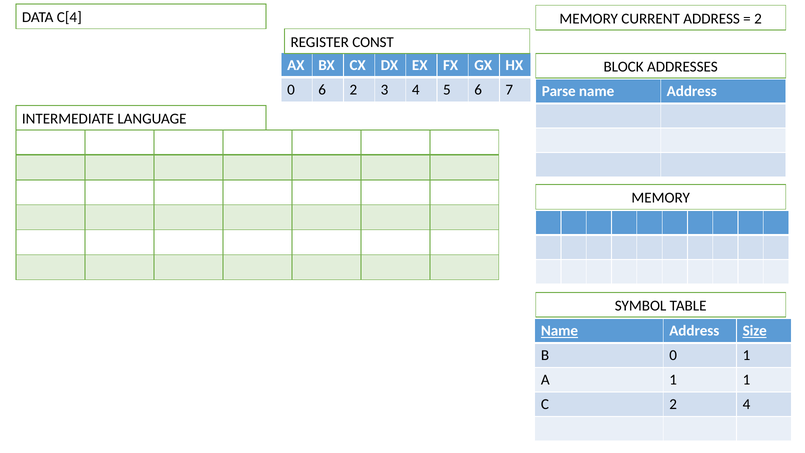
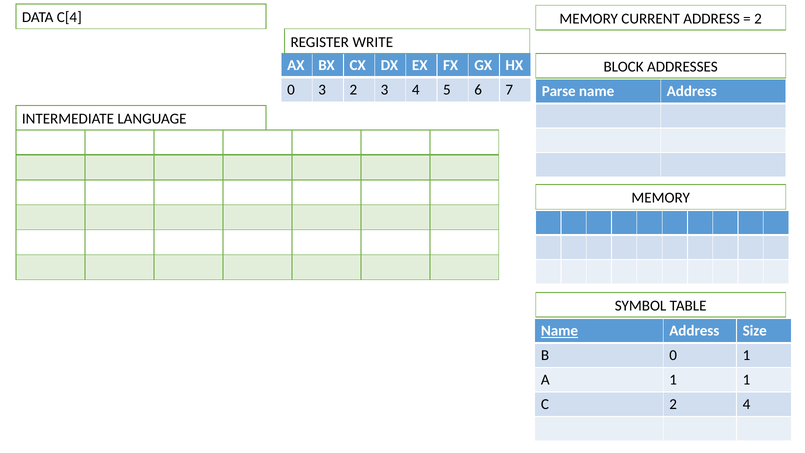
CONST: CONST -> WRITE
0 6: 6 -> 3
Size underline: present -> none
